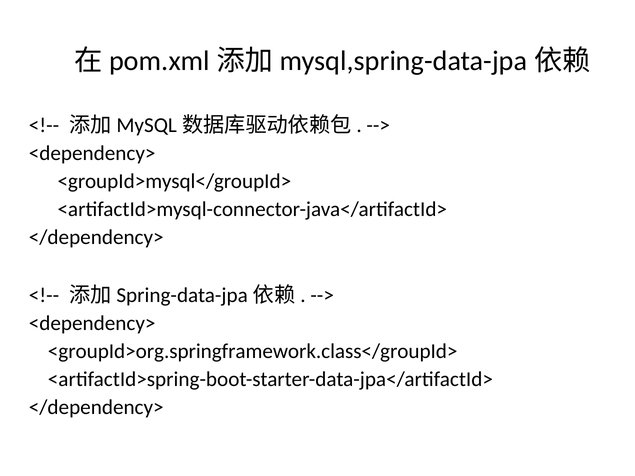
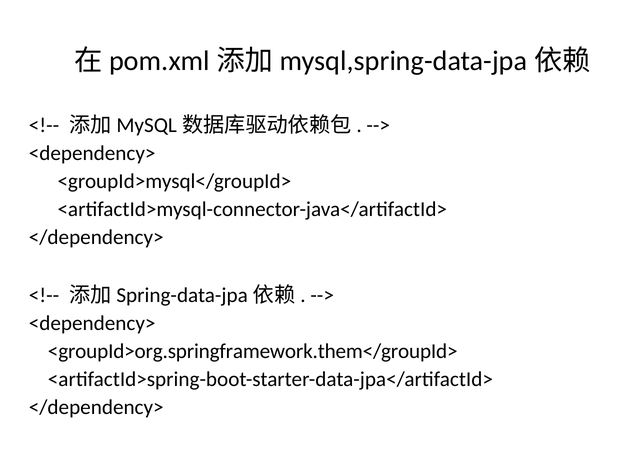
<groupId>org.springframework.class</groupId>: <groupId>org.springframework.class</groupId> -> <groupId>org.springframework.them</groupId>
